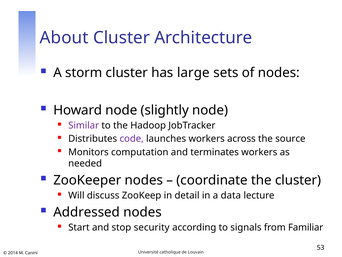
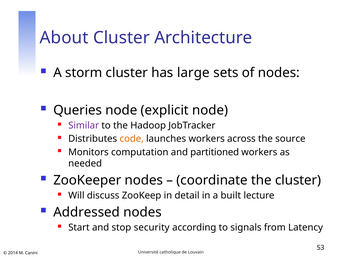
Howard: Howard -> Queries
slightly: slightly -> explicit
code colour: purple -> orange
terminates: terminates -> partitioned
data: data -> built
Familiar: Familiar -> Latency
